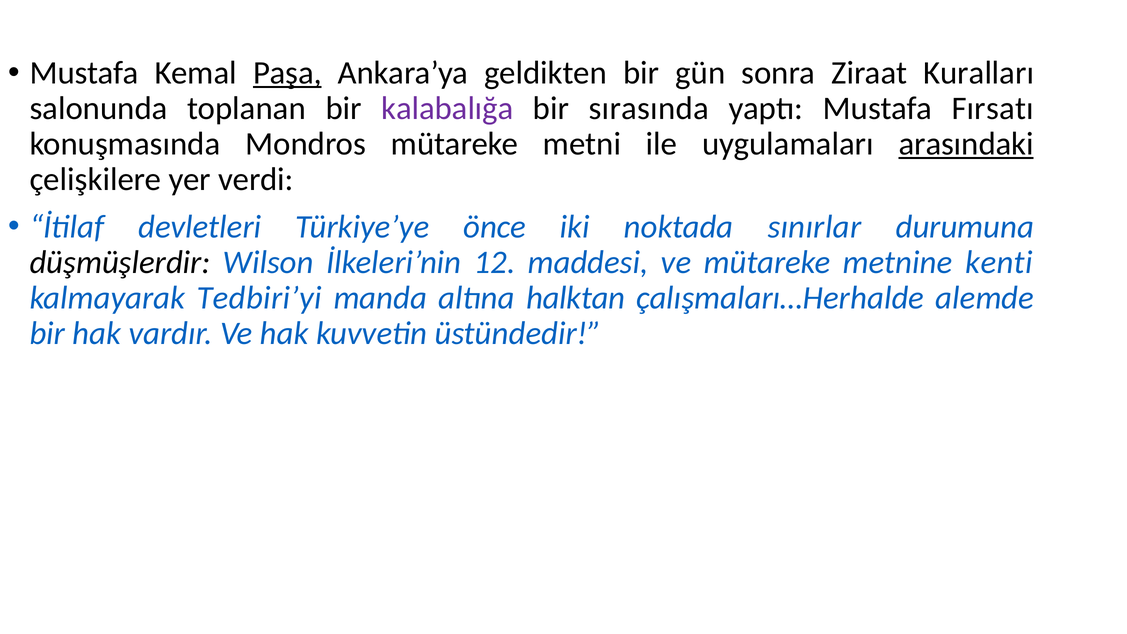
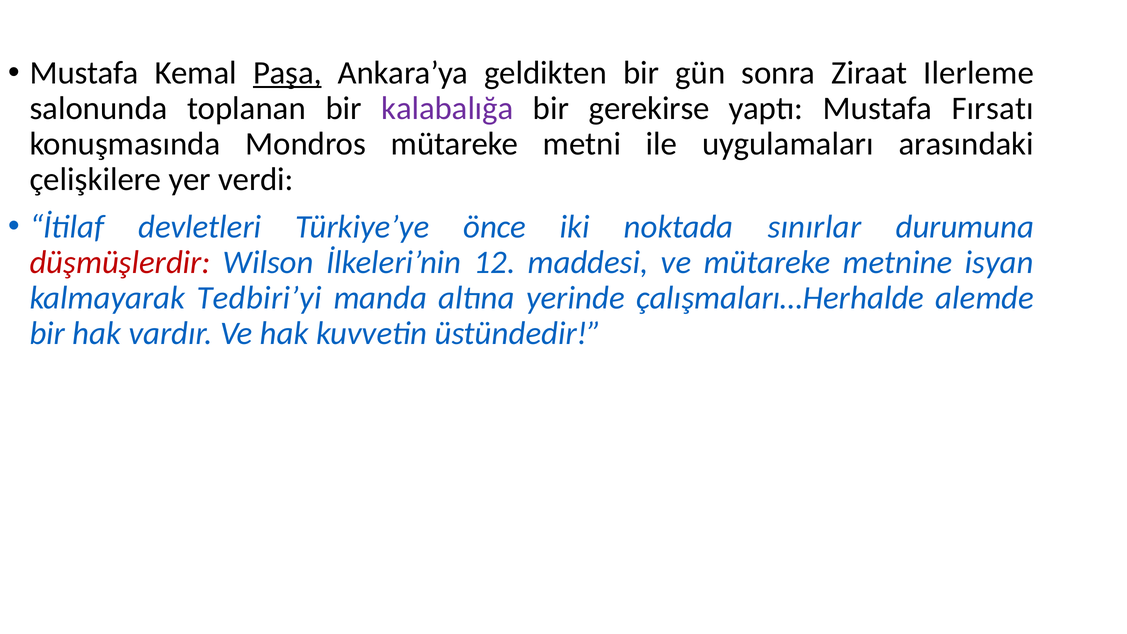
Kuralları: Kuralları -> Ilerleme
sırasında: sırasında -> gerekirse
arasındaki underline: present -> none
düşmüşlerdir colour: black -> red
kenti: kenti -> isyan
halktan: halktan -> yerinde
